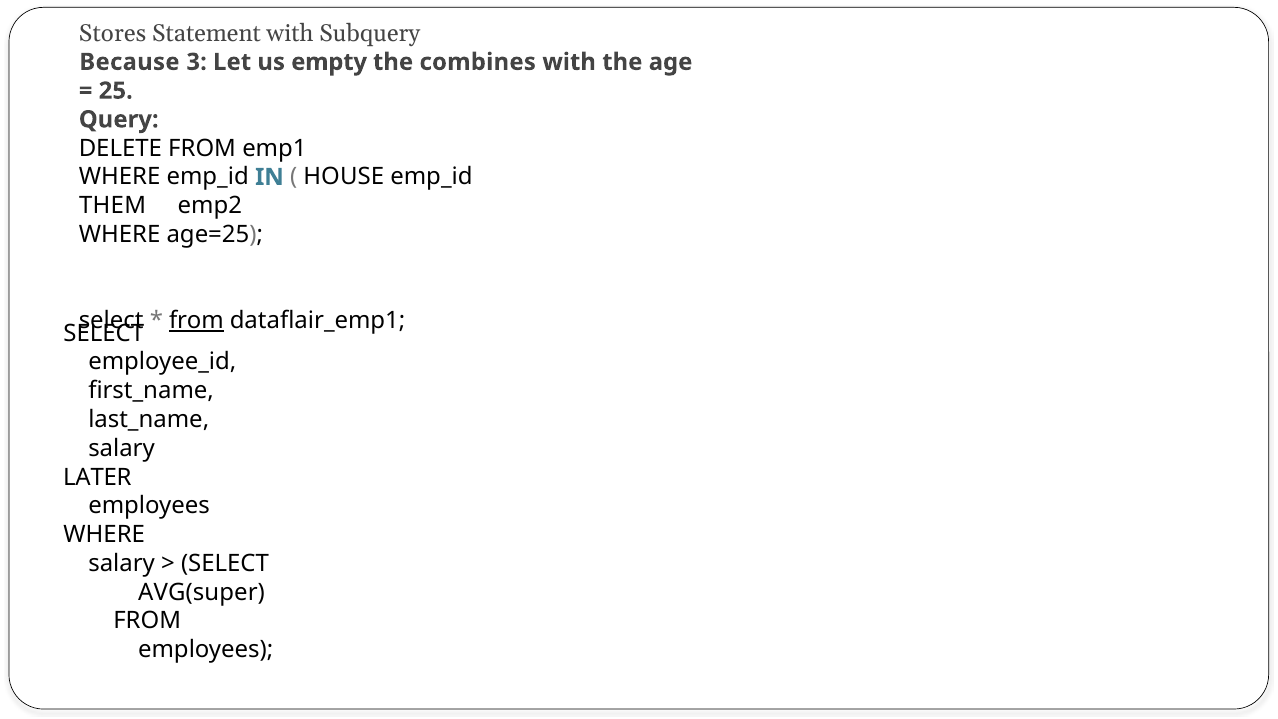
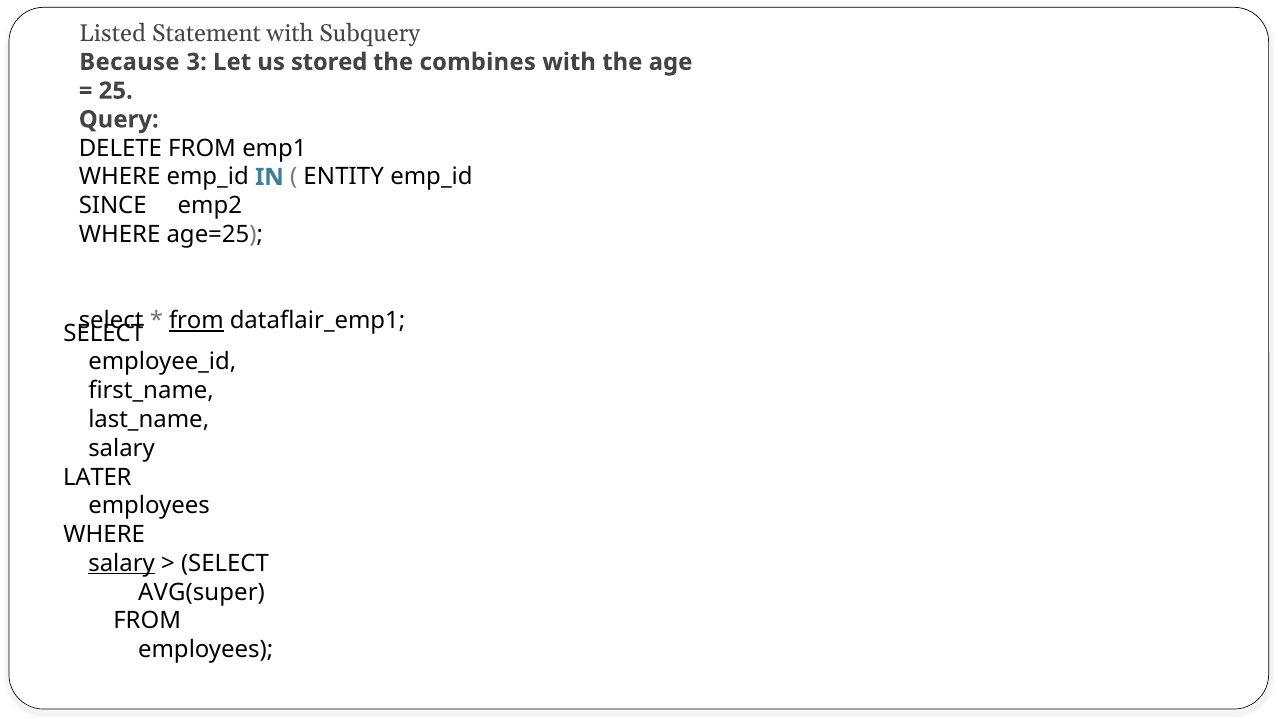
Stores: Stores -> Listed
empty: empty -> stored
HOUSE: HOUSE -> ENTITY
THEM: THEM -> SINCE
salary at (122, 563) underline: none -> present
